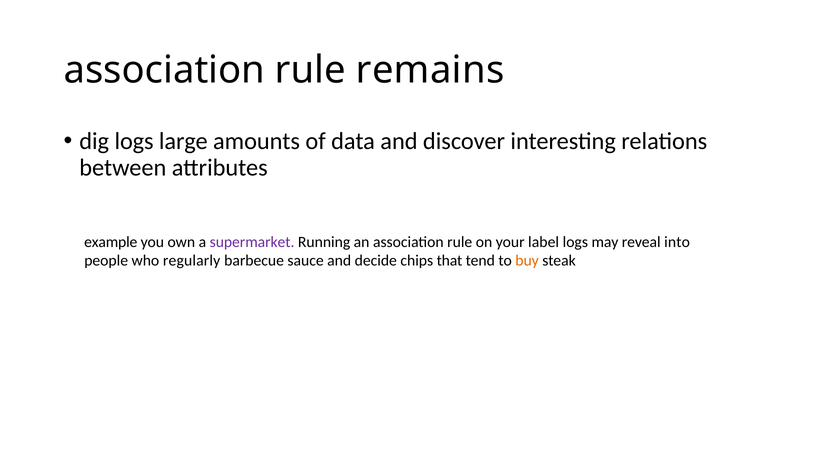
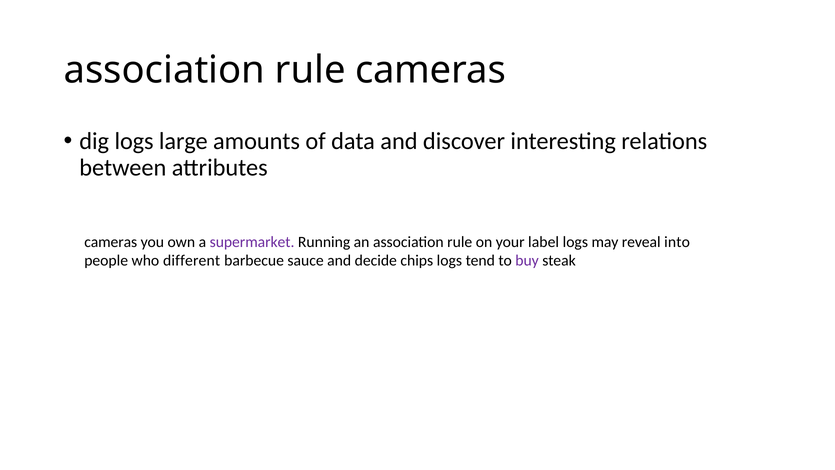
rule remains: remains -> cameras
example at (111, 242): example -> cameras
regularly: regularly -> different
chips that: that -> logs
buy colour: orange -> purple
